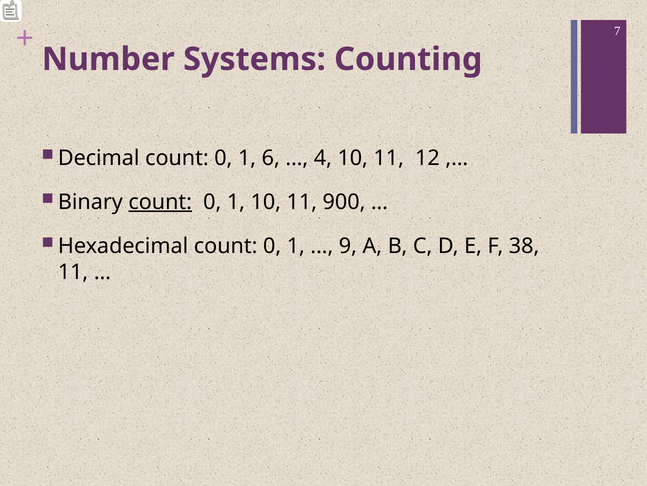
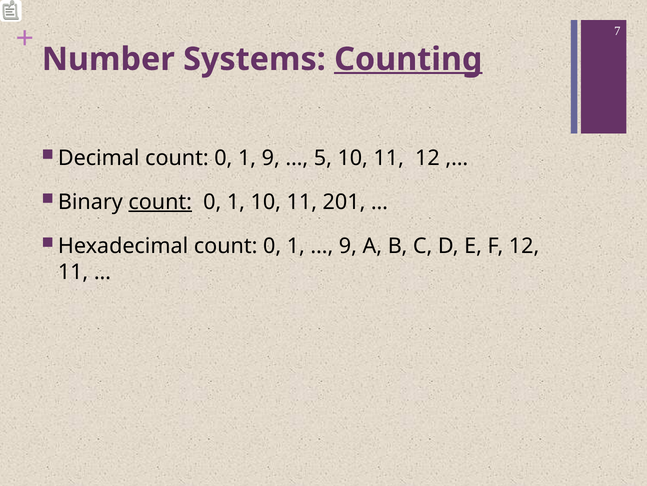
Counting underline: none -> present
1 6: 6 -> 9
4: 4 -> 5
900: 900 -> 201
F 38: 38 -> 12
